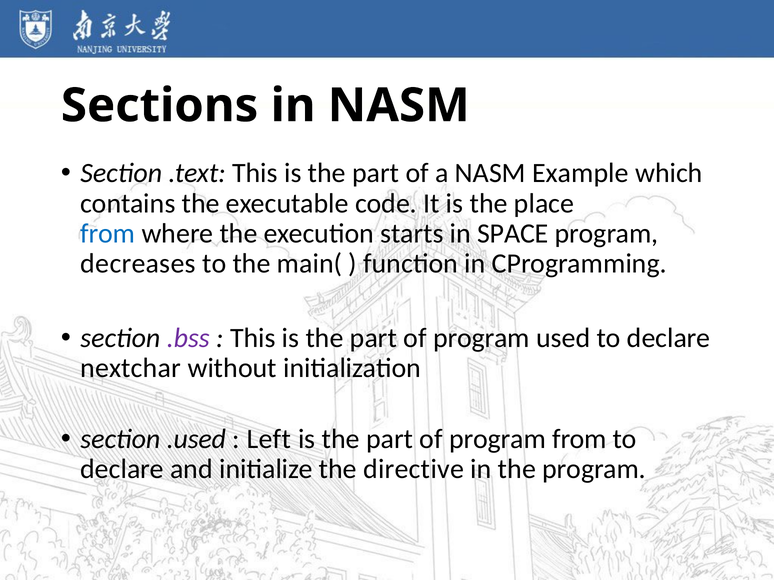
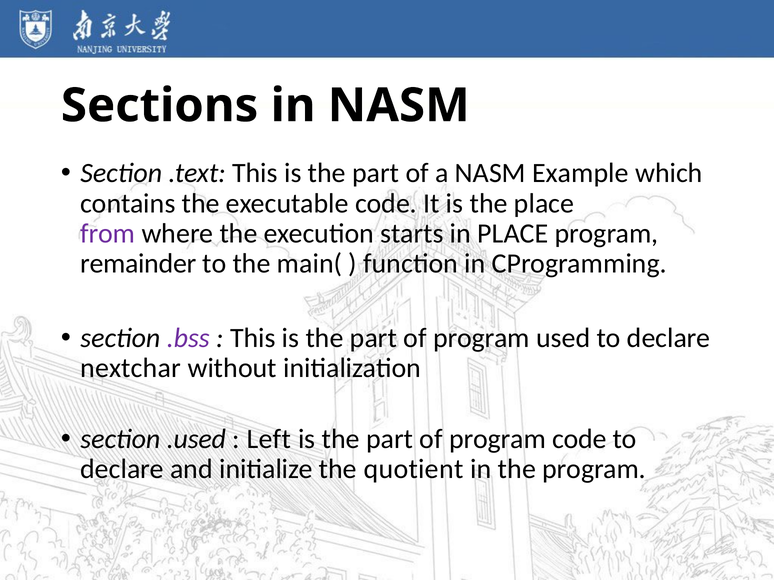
from at (108, 234) colour: blue -> purple
in SPACE: SPACE -> PLACE
decreases: decreases -> remainder
program from: from -> code
directive: directive -> quotient
